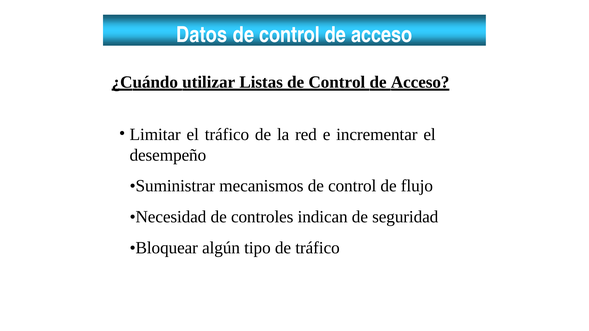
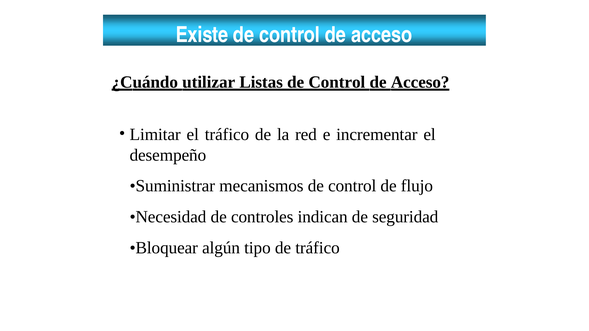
Datos: Datos -> Existe
